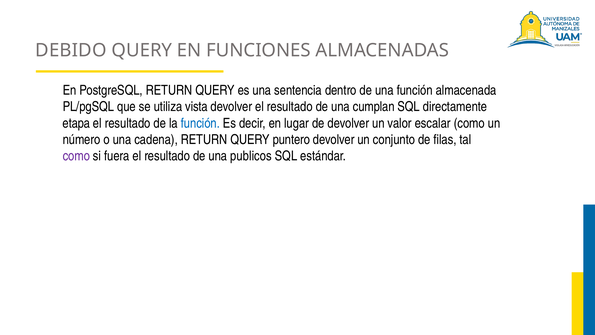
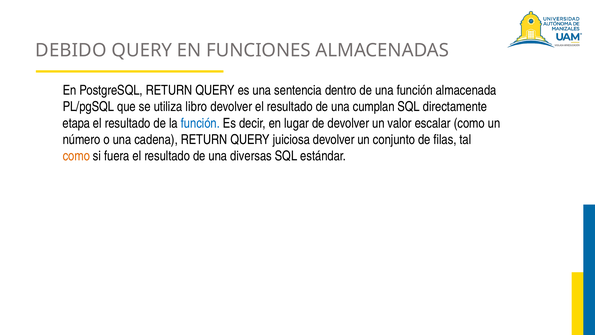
vista: vista -> libro
puntero: puntero -> juiciosa
como at (76, 156) colour: purple -> orange
publicos: publicos -> diversas
